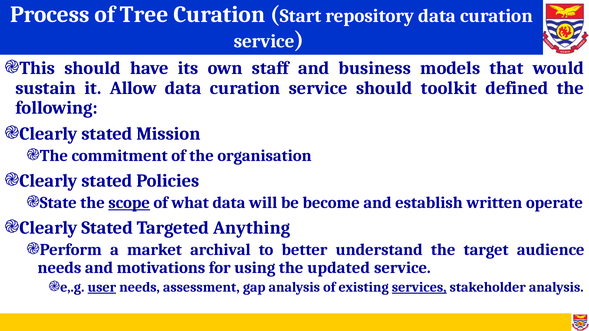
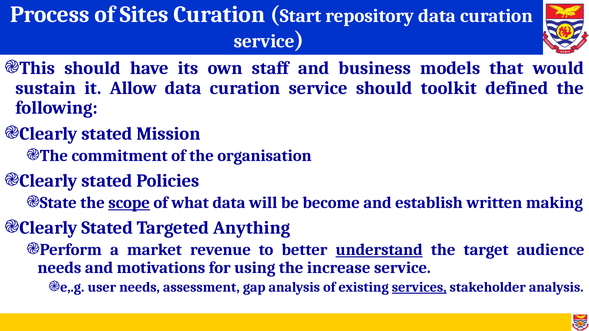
Tree: Tree -> Sites
operate: operate -> making
archival: archival -> revenue
understand underline: none -> present
updated: updated -> increase
user underline: present -> none
